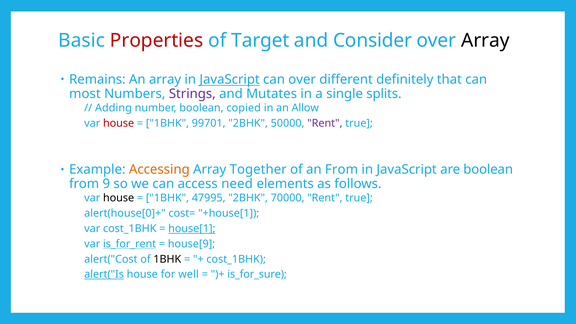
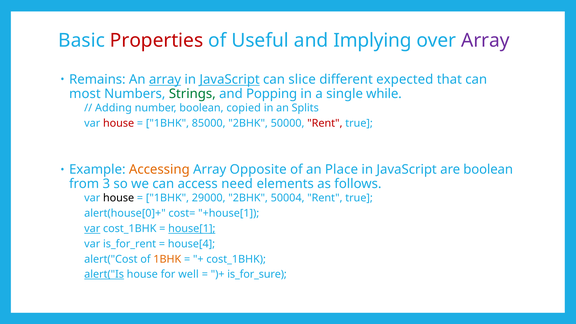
Target: Target -> Useful
Consider: Consider -> Implying
Array at (485, 41) colour: black -> purple
array at (165, 80) underline: none -> present
can over: over -> slice
definitely: definitely -> expected
Strings colour: purple -> green
Mutates: Mutates -> Popping
splits: splits -> while
Allow: Allow -> Splits
99701: 99701 -> 85000
Rent at (325, 123) colour: purple -> red
Together: Together -> Opposite
an From: From -> Place
9: 9 -> 3
47995: 47995 -> 29000
70000: 70000 -> 50004
var at (92, 229) underline: none -> present
is_for_rent underline: present -> none
house[9: house[9 -> house[4
1BHK at (167, 259) colour: black -> orange
